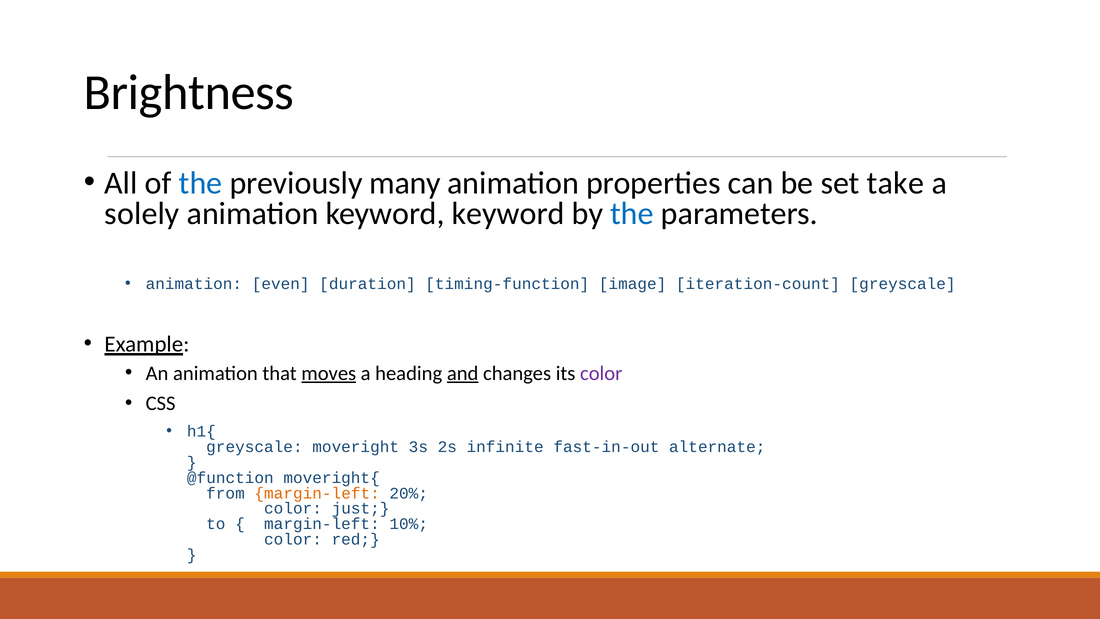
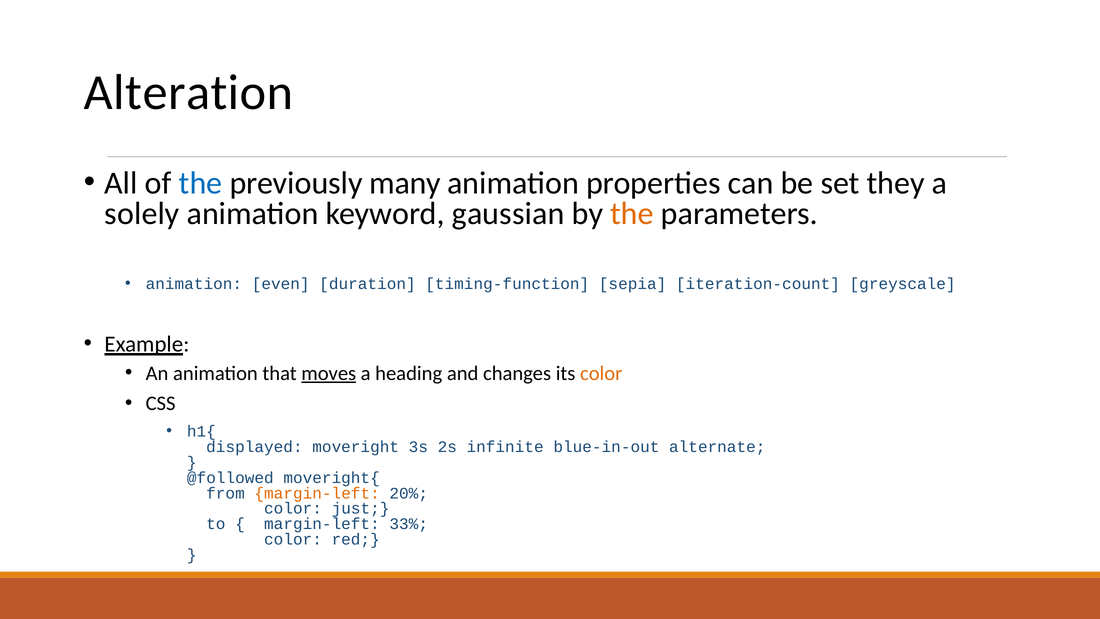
Brightness: Brightness -> Alteration
take: take -> they
keyword keyword: keyword -> gaussian
the at (632, 214) colour: blue -> orange
image: image -> sepia
and underline: present -> none
color at (601, 373) colour: purple -> orange
greyscale at (254, 447): greyscale -> displayed
fast-in-out: fast-in-out -> blue-in-out
@function: @function -> @followed
10%: 10% -> 33%
